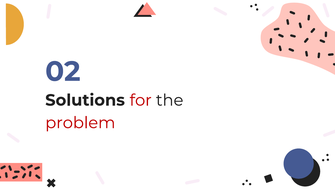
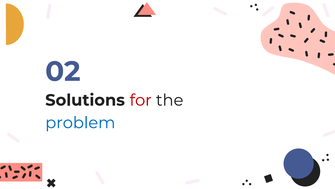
problem colour: red -> blue
